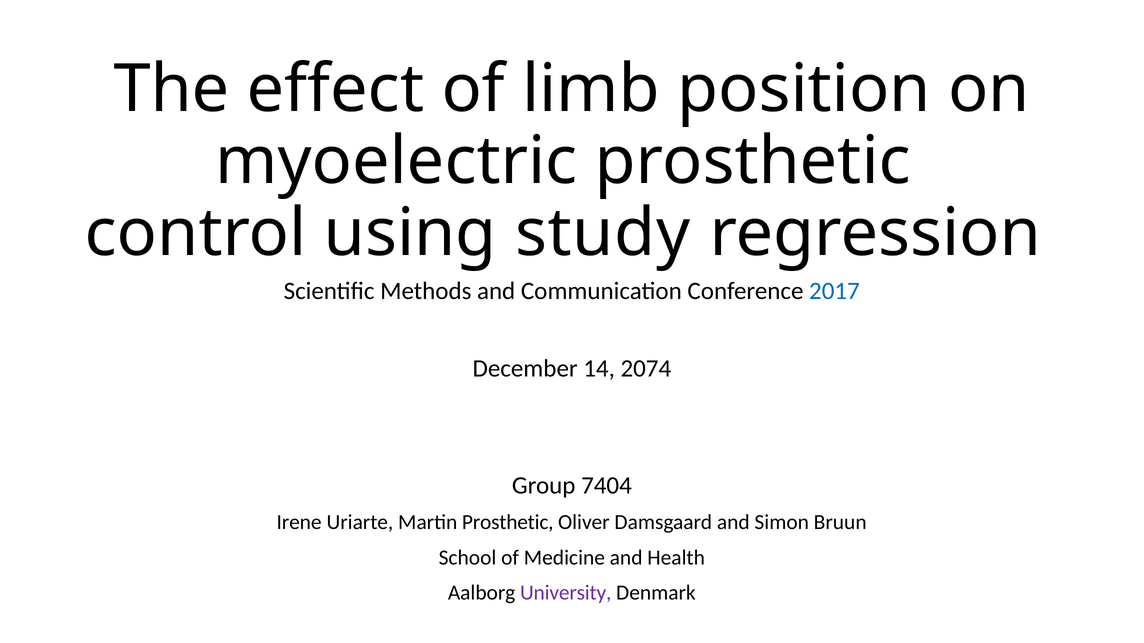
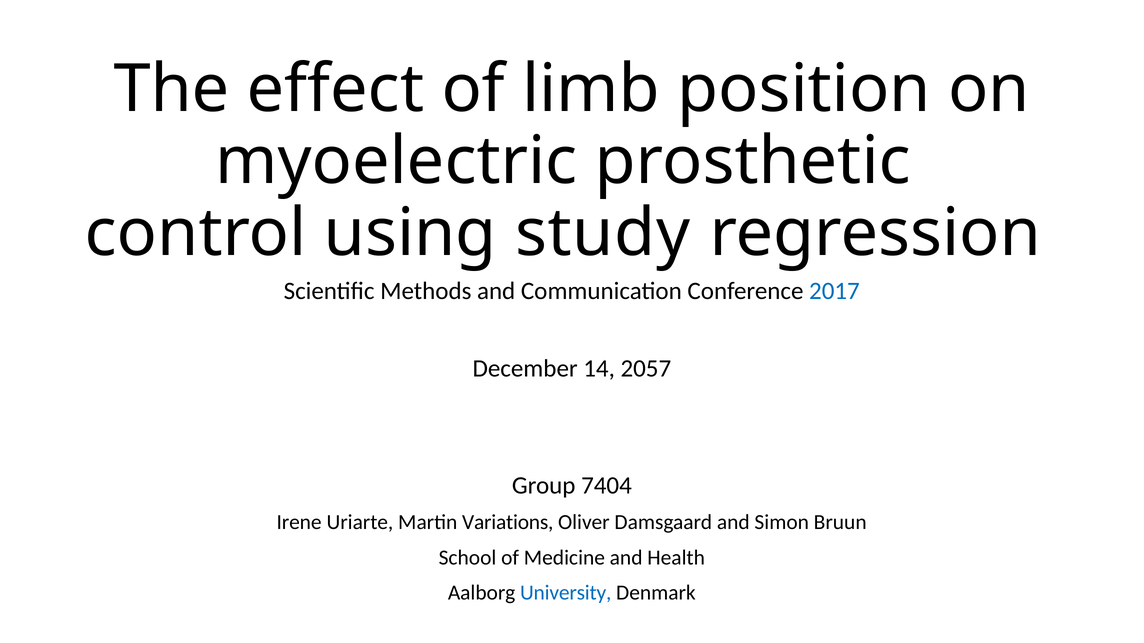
2074: 2074 -> 2057
Martin Prosthetic: Prosthetic -> Variations
University colour: purple -> blue
